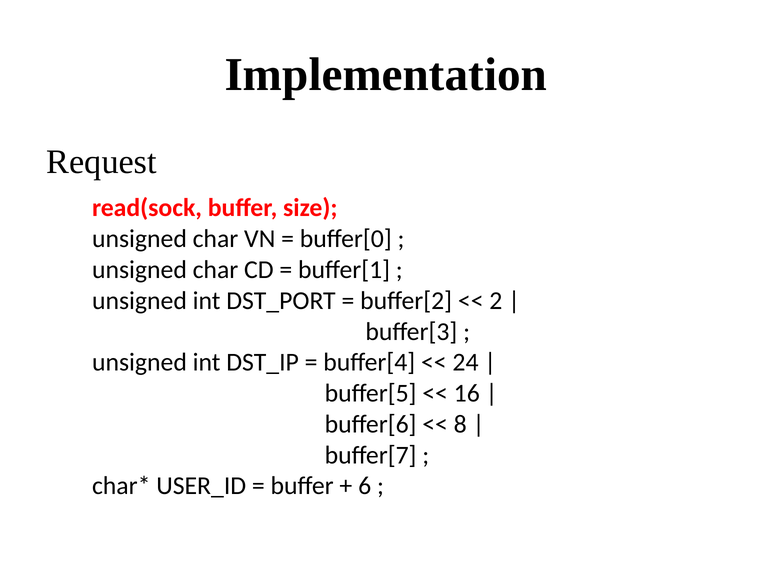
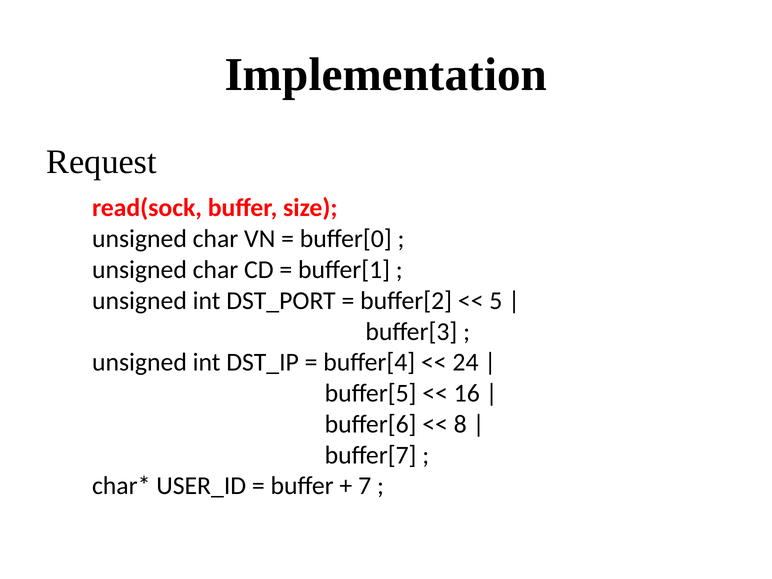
2: 2 -> 5
6: 6 -> 7
